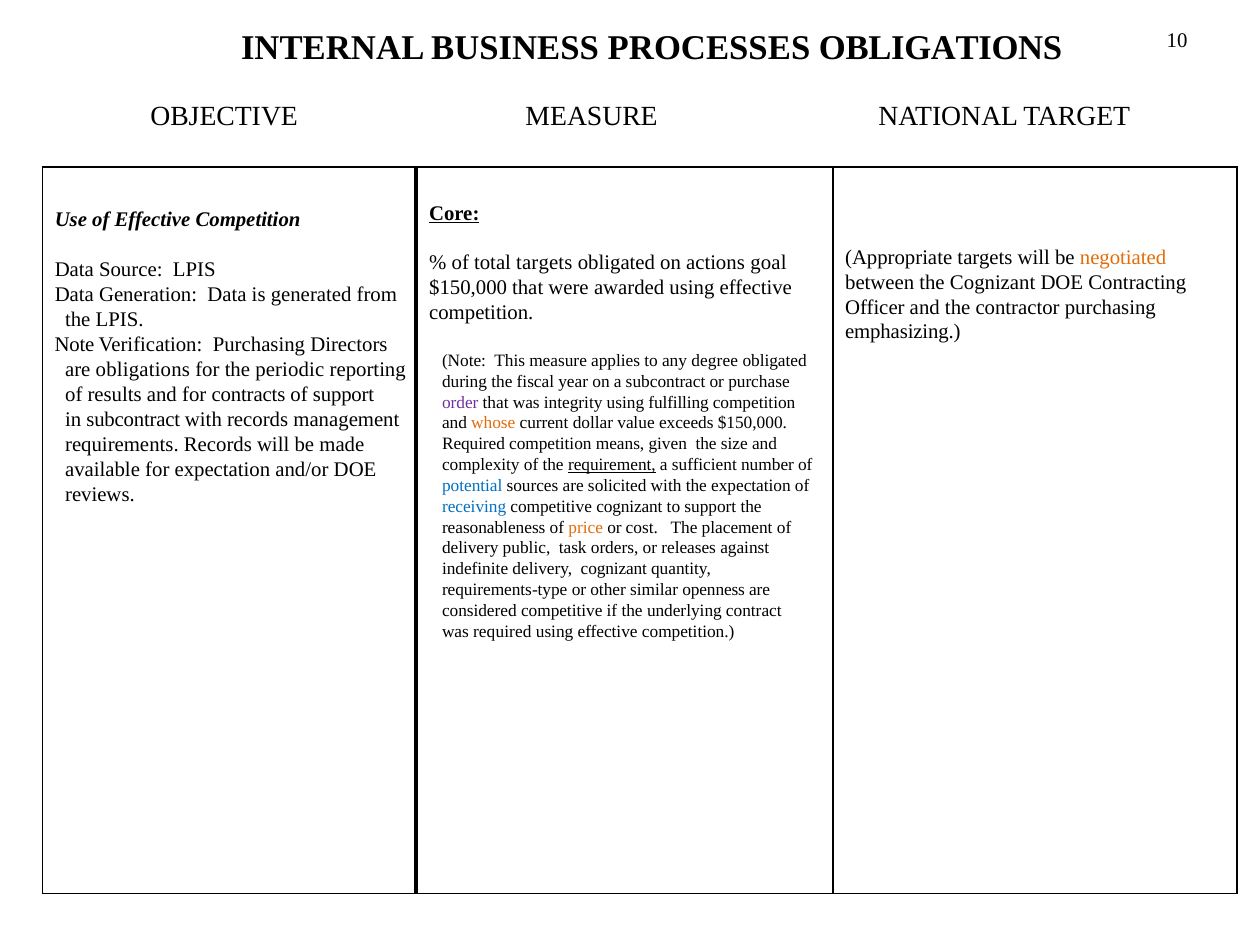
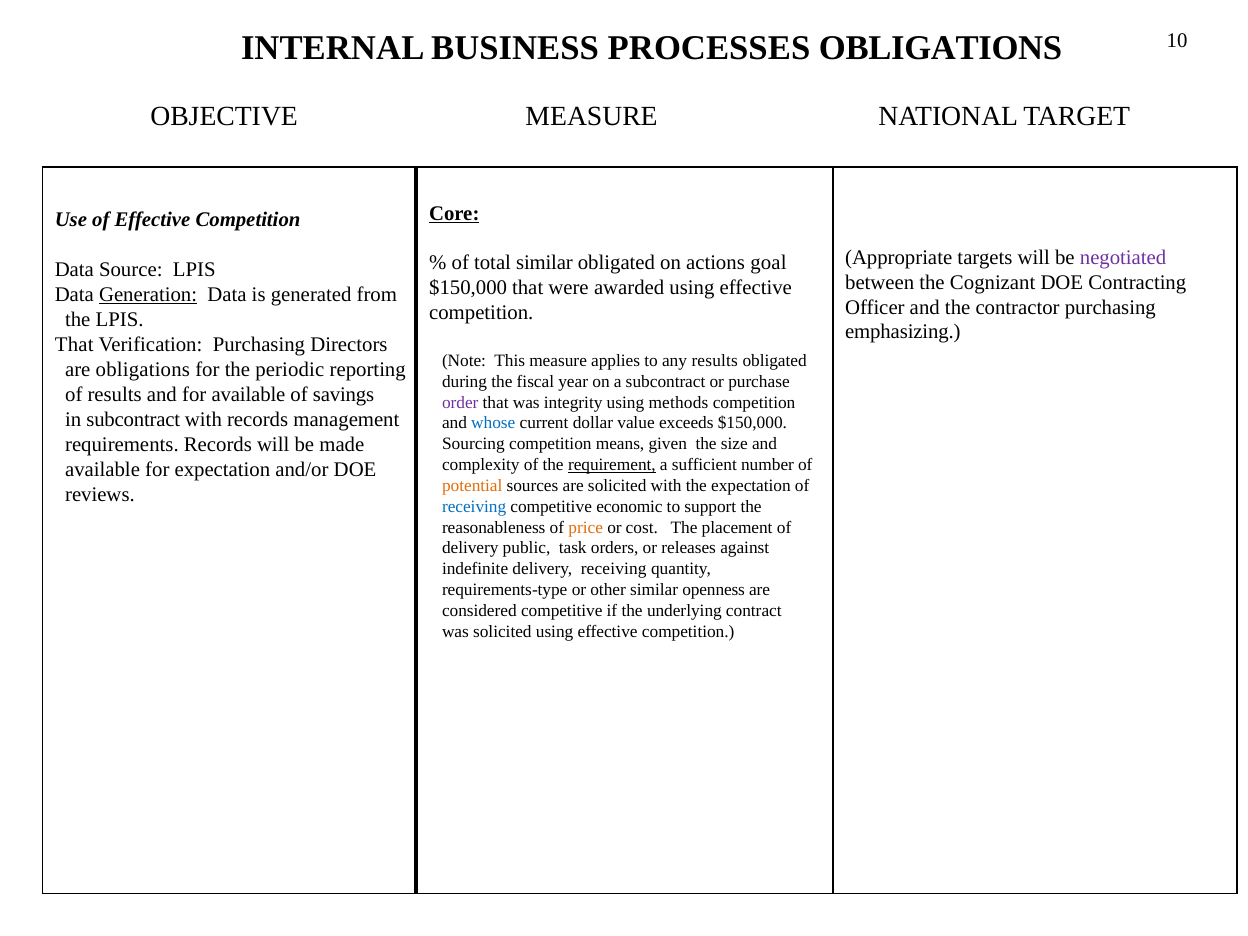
negotiated colour: orange -> purple
total targets: targets -> similar
Generation underline: none -> present
Note at (74, 345): Note -> That
any degree: degree -> results
for contracts: contracts -> available
of support: support -> savings
fulfilling: fulfilling -> methods
whose colour: orange -> blue
Required at (473, 444): Required -> Sourcing
potential colour: blue -> orange
competitive cognizant: cognizant -> economic
delivery cognizant: cognizant -> receiving
was required: required -> solicited
